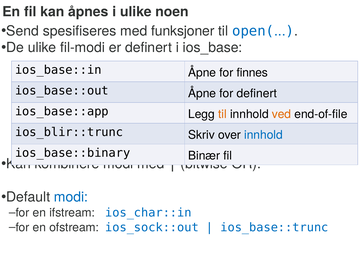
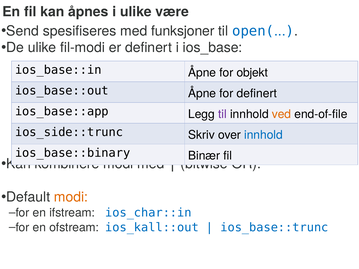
noen: noen -> være
finnes: finnes -> objekt
til at (222, 114) colour: orange -> purple
ios_blir::trunc: ios_blir::trunc -> ios_side::trunc
modi at (71, 197) colour: blue -> orange
ios_sock::out: ios_sock::out -> ios_kall::out
